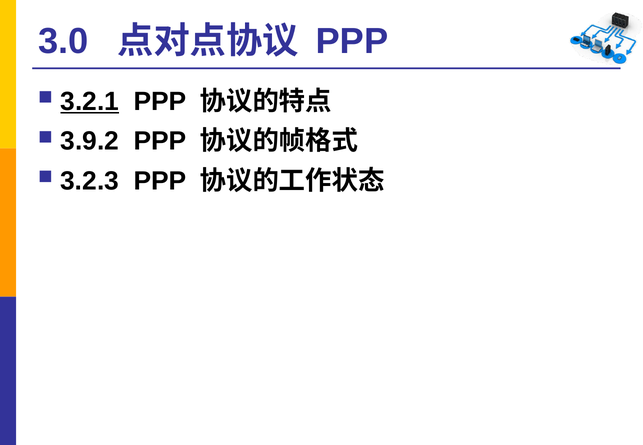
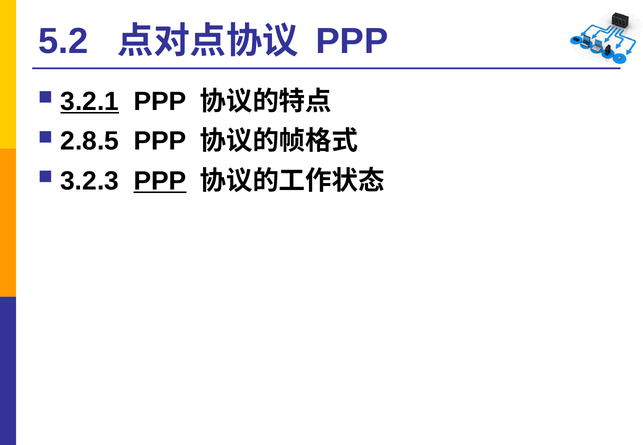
3.0: 3.0 -> 5.2
3.9.2: 3.9.2 -> 2.8.5
PPP at (160, 181) underline: none -> present
